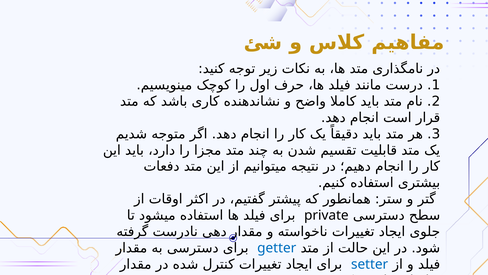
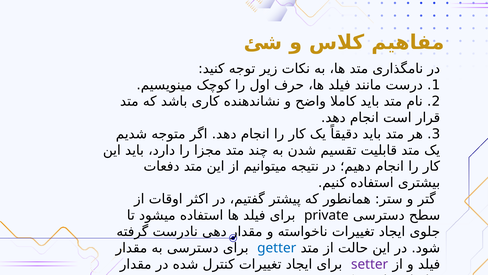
setter colour: blue -> purple
